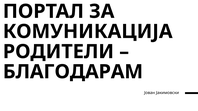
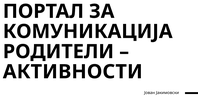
БЛАГОДАРАМ: БЛАГОДАРАМ -> АКТИВНОСТИ
